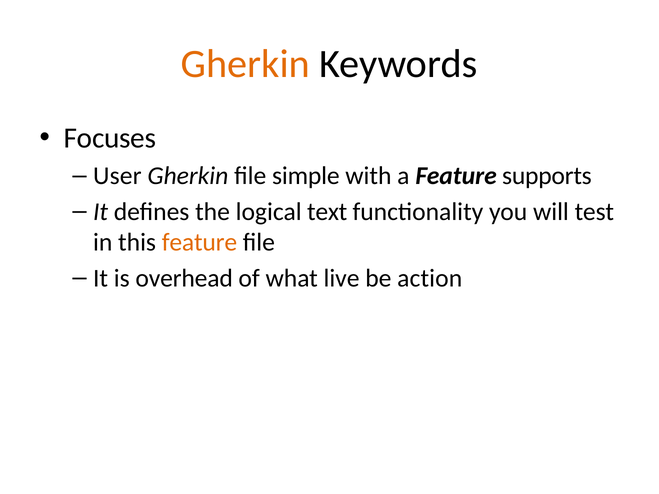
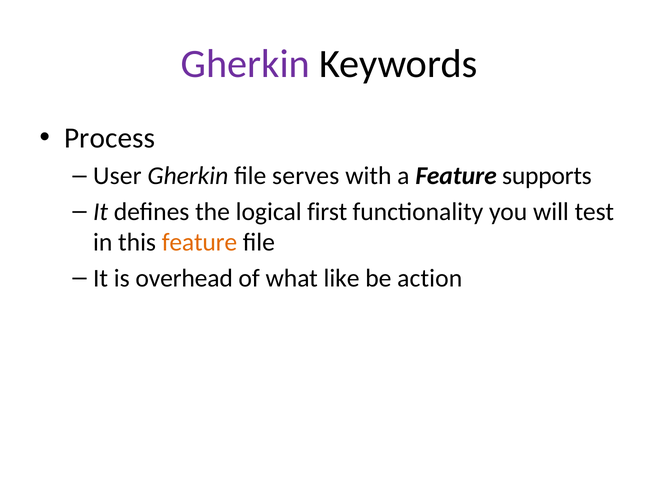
Gherkin at (246, 64) colour: orange -> purple
Focuses: Focuses -> Process
simple: simple -> serves
text: text -> first
live: live -> like
